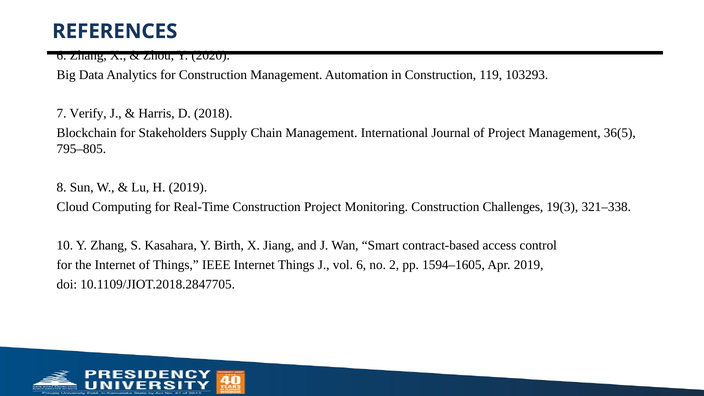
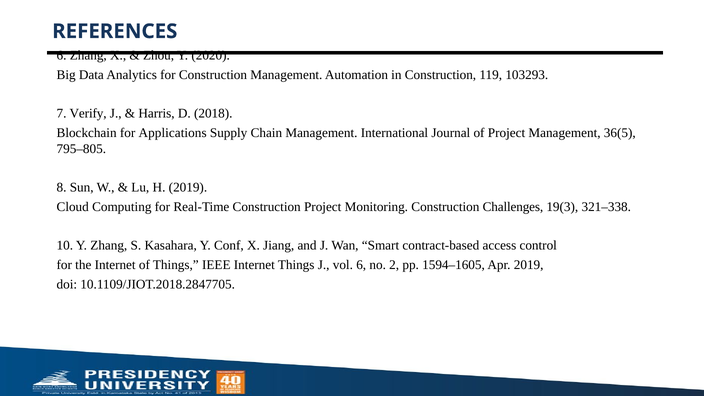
Stakeholders: Stakeholders -> Applications
Birth: Birth -> Conf
